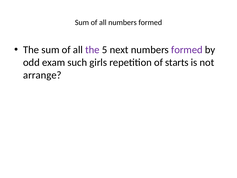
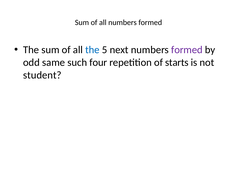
the at (92, 50) colour: purple -> blue
exam: exam -> same
girls: girls -> four
arrange: arrange -> student
